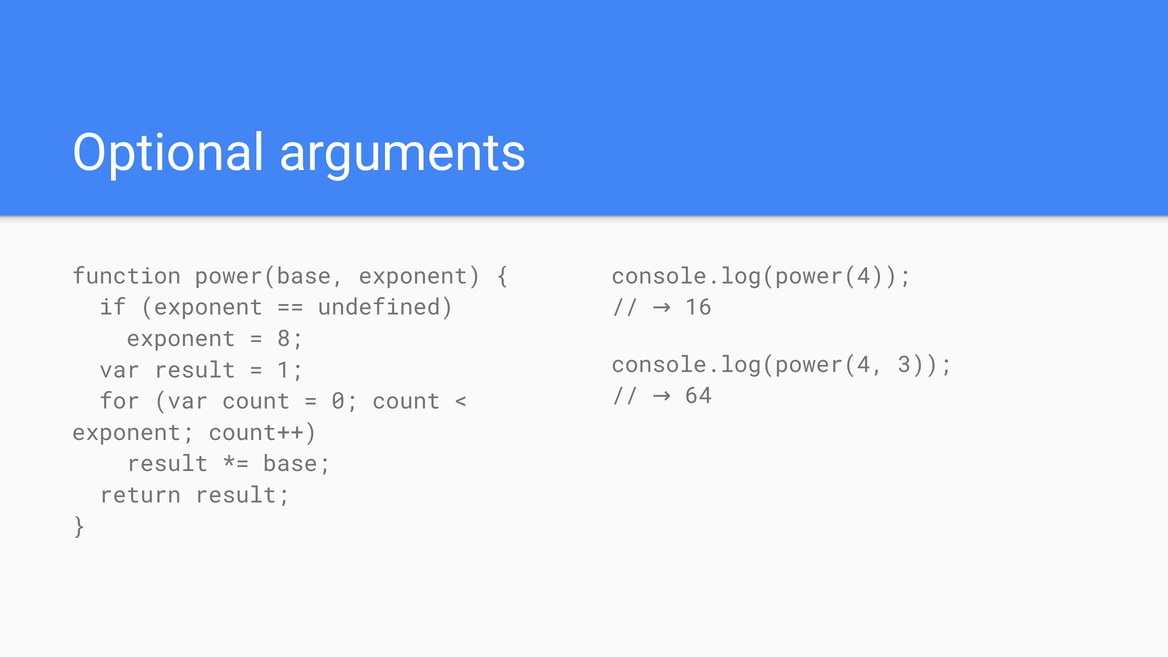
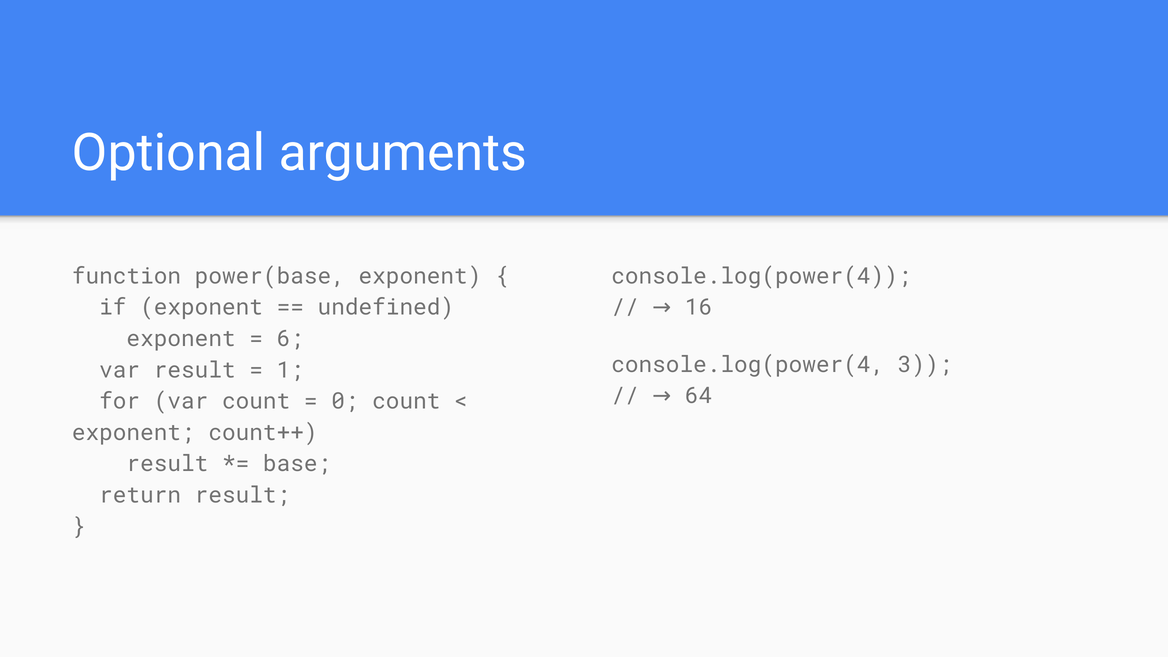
8: 8 -> 6
